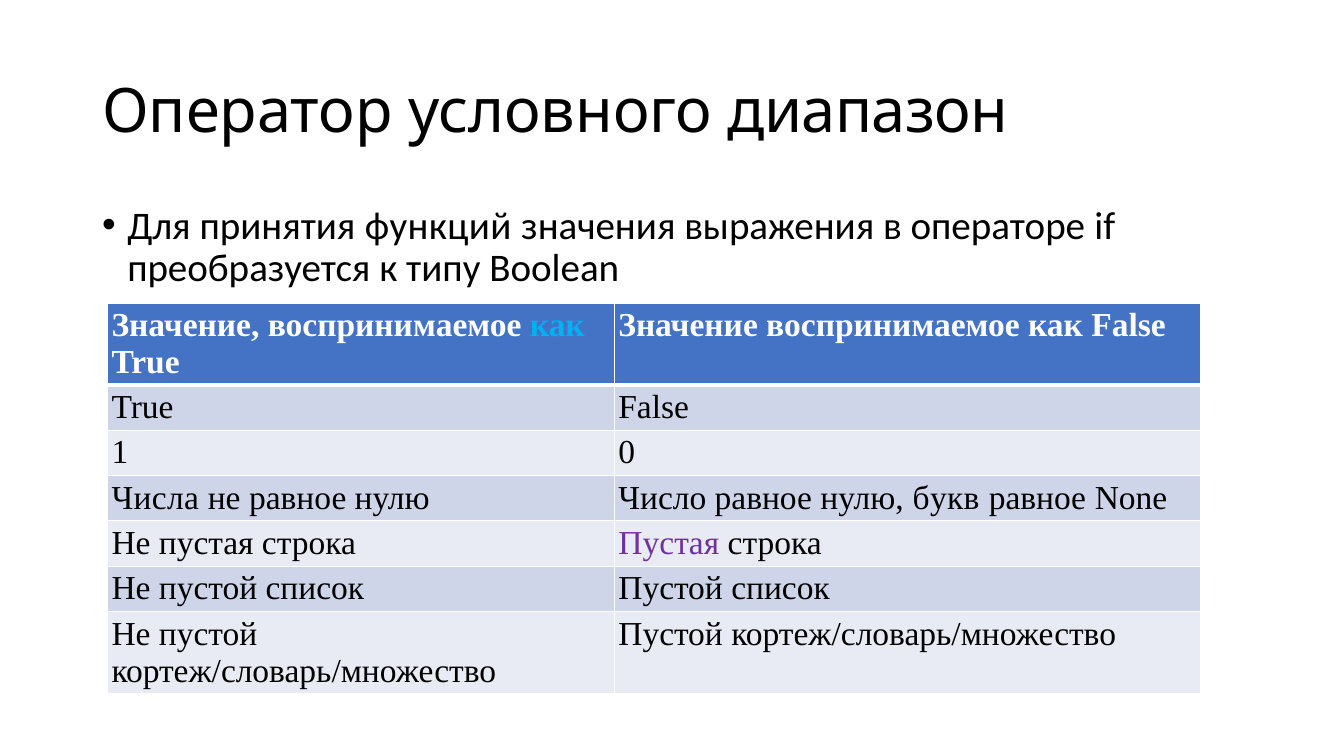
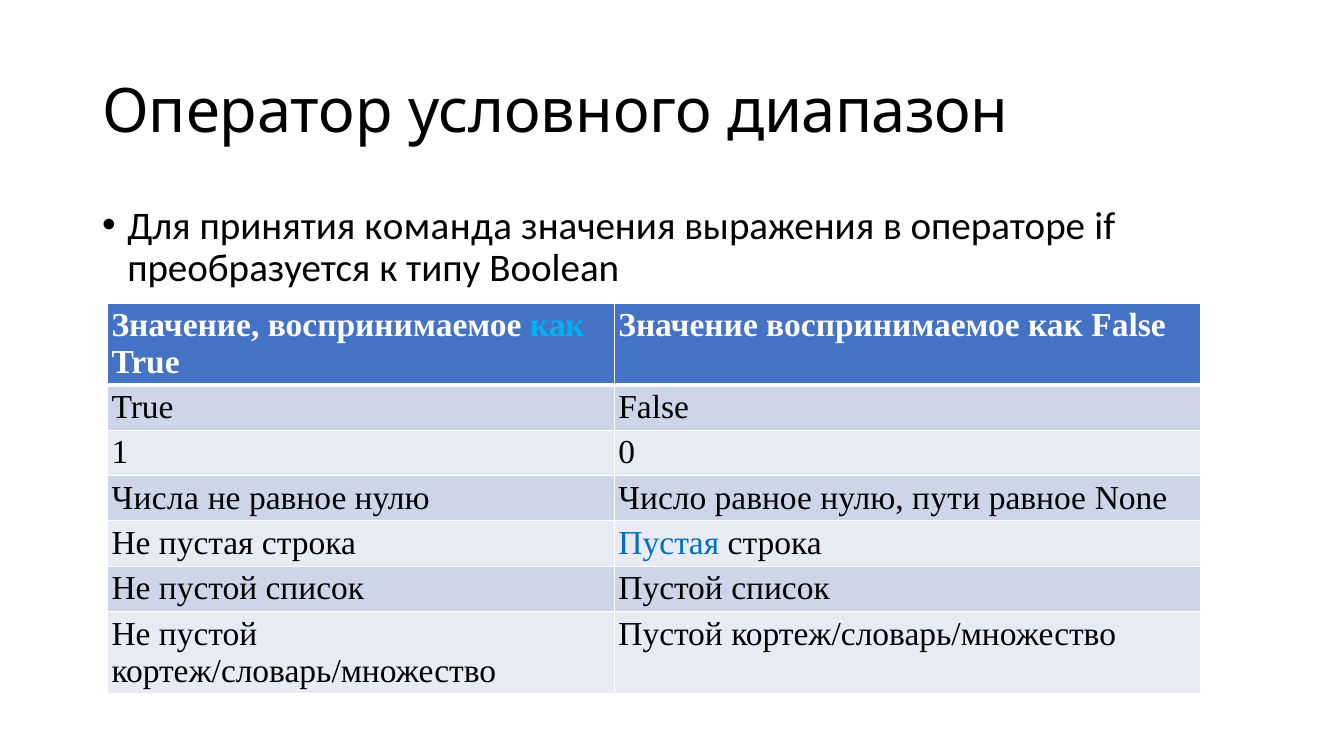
функций: функций -> команда
букв: букв -> пути
Пустая at (669, 544) colour: purple -> blue
